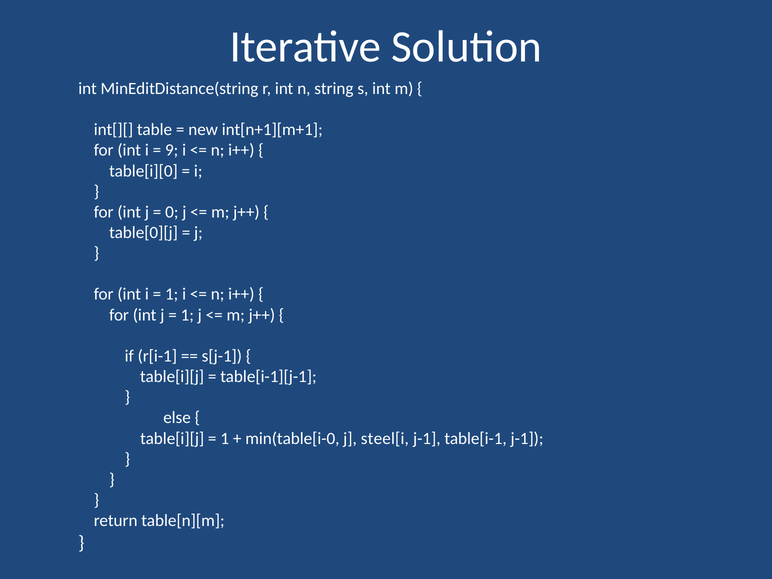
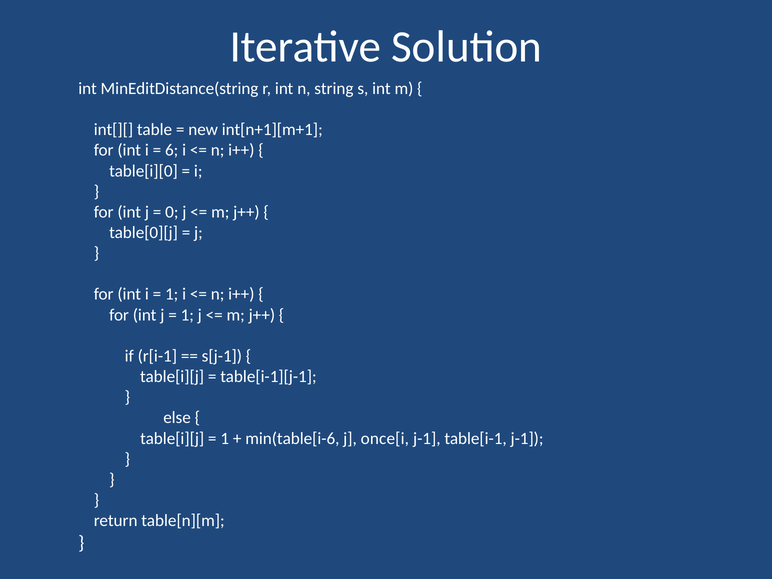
9: 9 -> 6
min(table[i-0: min(table[i-0 -> min(table[i-6
steel[i: steel[i -> once[i
